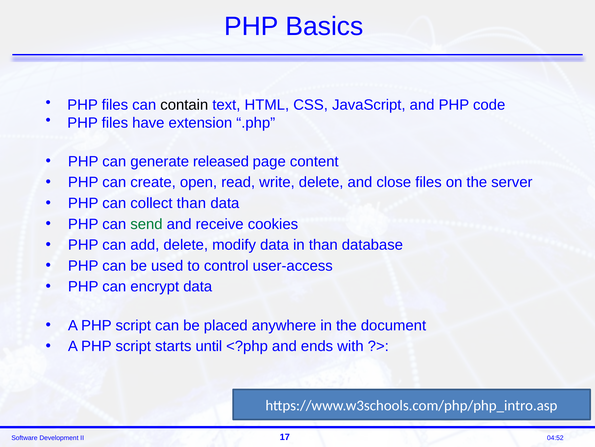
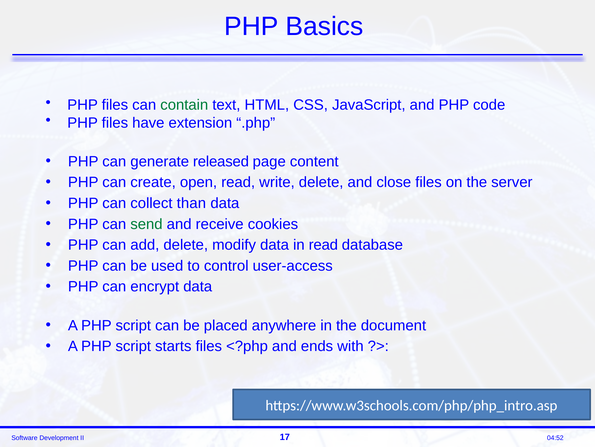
contain colour: black -> green
in than: than -> read
starts until: until -> files
